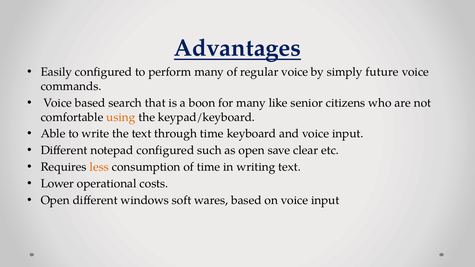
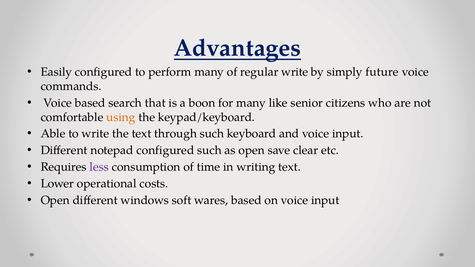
regular voice: voice -> write
through time: time -> such
less colour: orange -> purple
